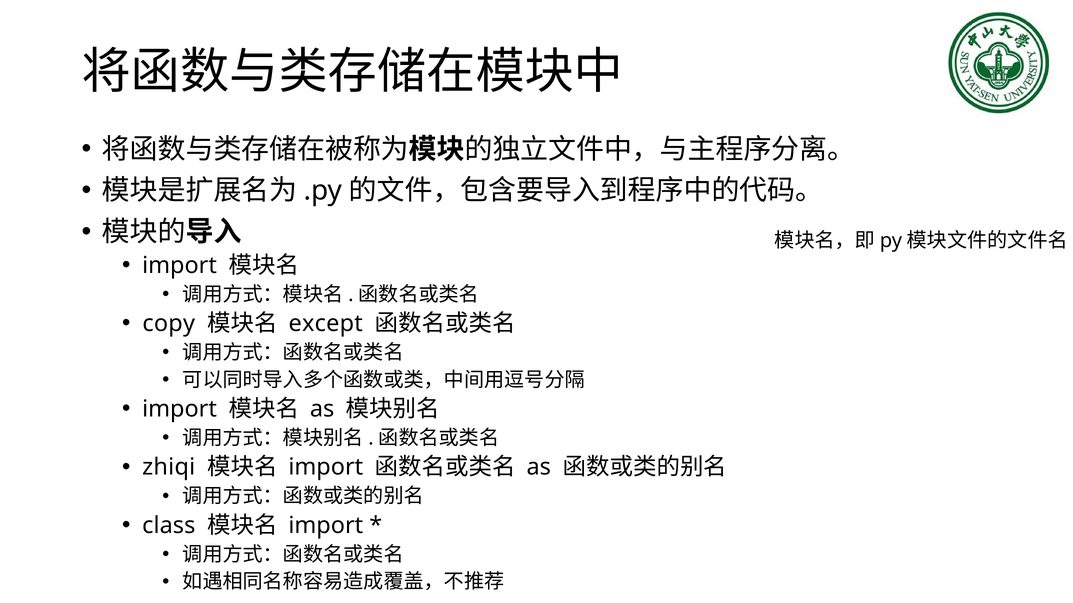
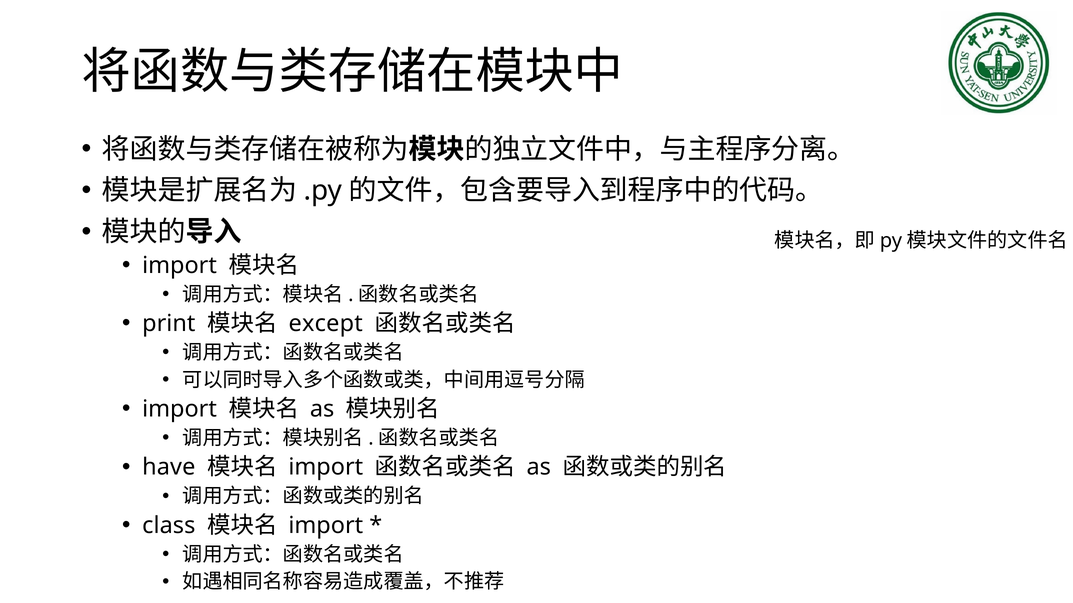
copy: copy -> print
zhiqi: zhiqi -> have
